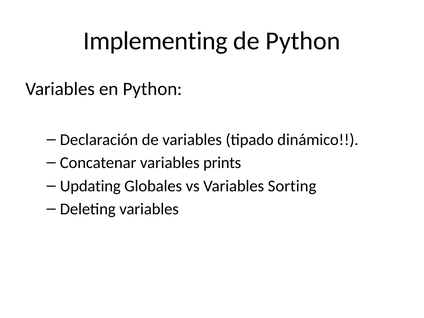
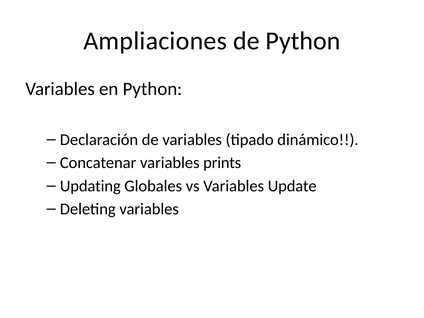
Implementing: Implementing -> Ampliaciones
Sorting: Sorting -> Update
